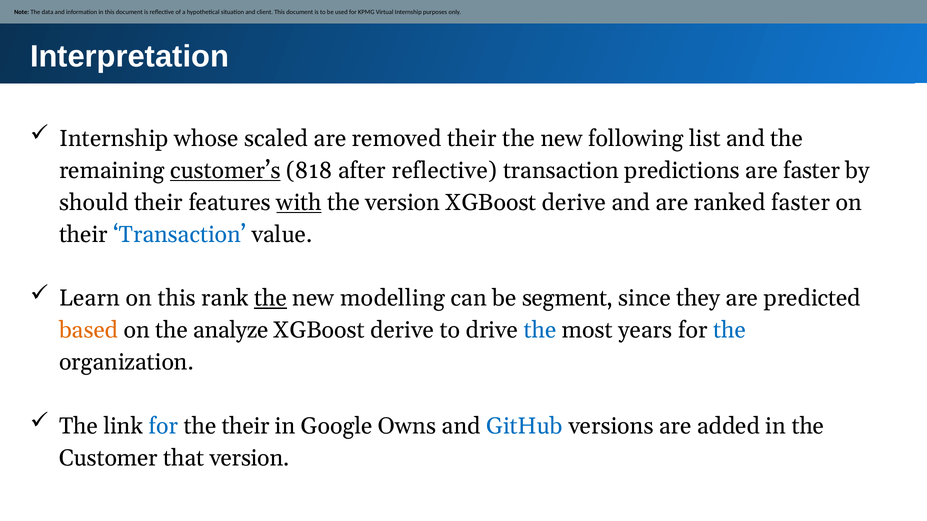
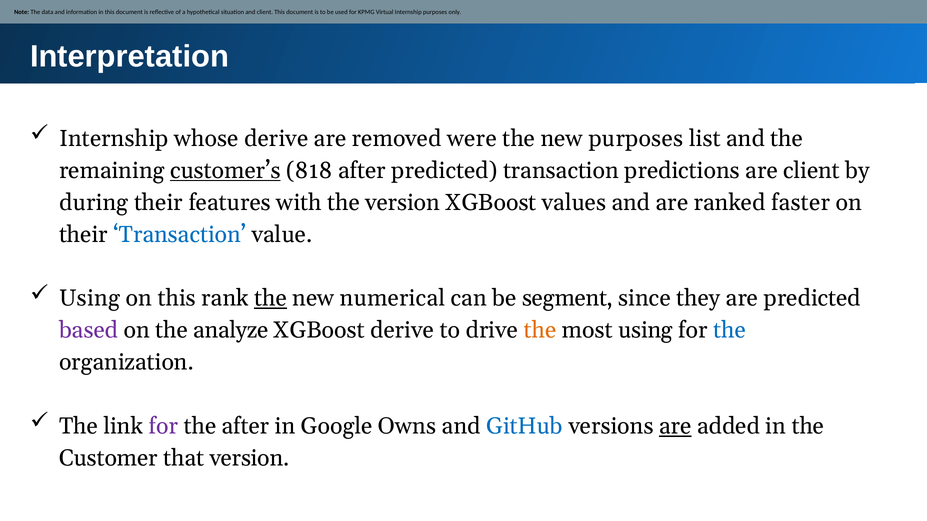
whose scaled: scaled -> derive
removed their: their -> were
new following: following -> purposes
after reflective: reflective -> predicted
are faster: faster -> client
should: should -> during
with underline: present -> none
derive at (574, 203): derive -> values
Learn at (90, 299): Learn -> Using
modelling: modelling -> numerical
based colour: orange -> purple
the at (540, 331) colour: blue -> orange
most years: years -> using
for at (163, 426) colour: blue -> purple
the their: their -> after
are at (675, 426) underline: none -> present
